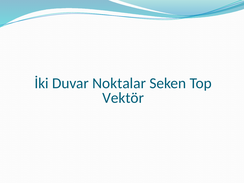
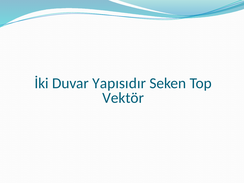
Noktalar: Noktalar -> Yapısıdır
